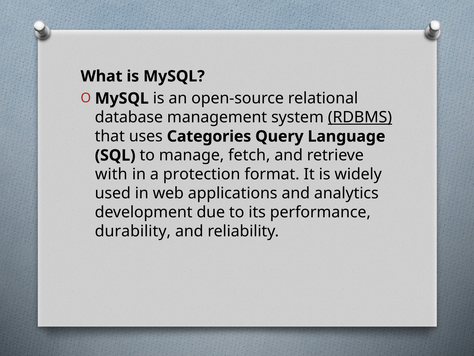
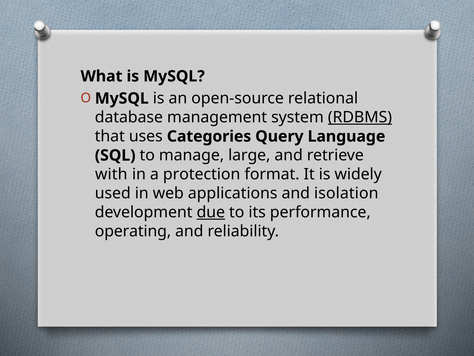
fetch: fetch -> large
analytics: analytics -> isolation
due underline: none -> present
durability: durability -> operating
